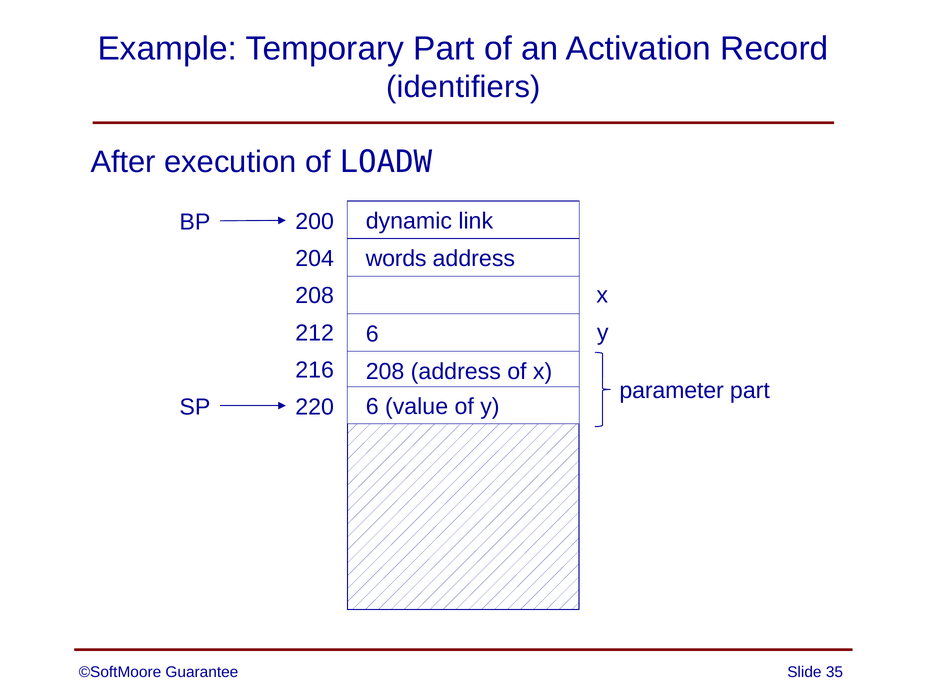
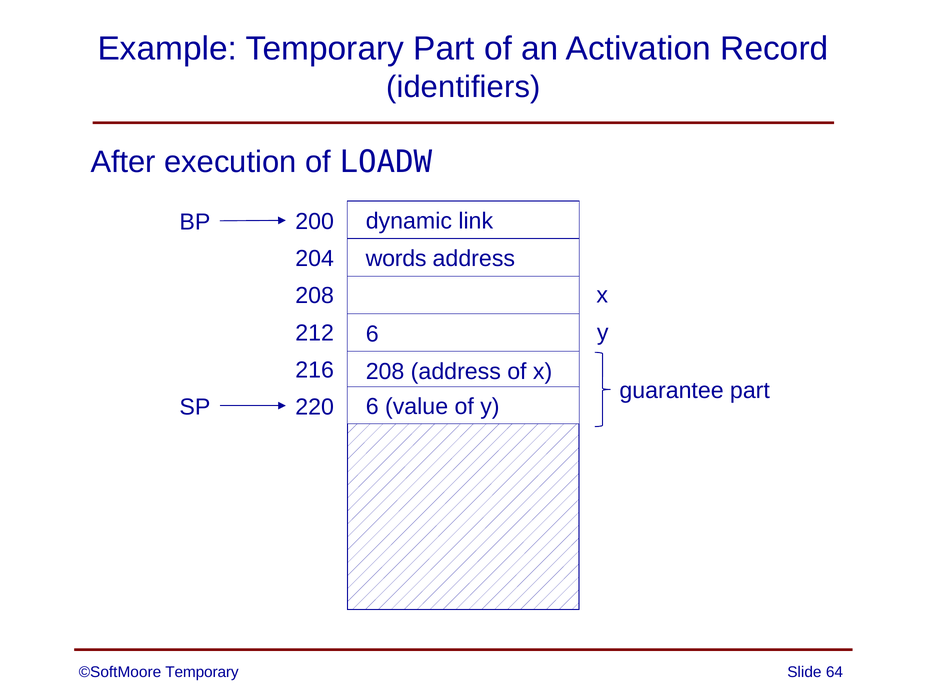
parameter: parameter -> guarantee
©SoftMoore Guarantee: Guarantee -> Temporary
35: 35 -> 64
